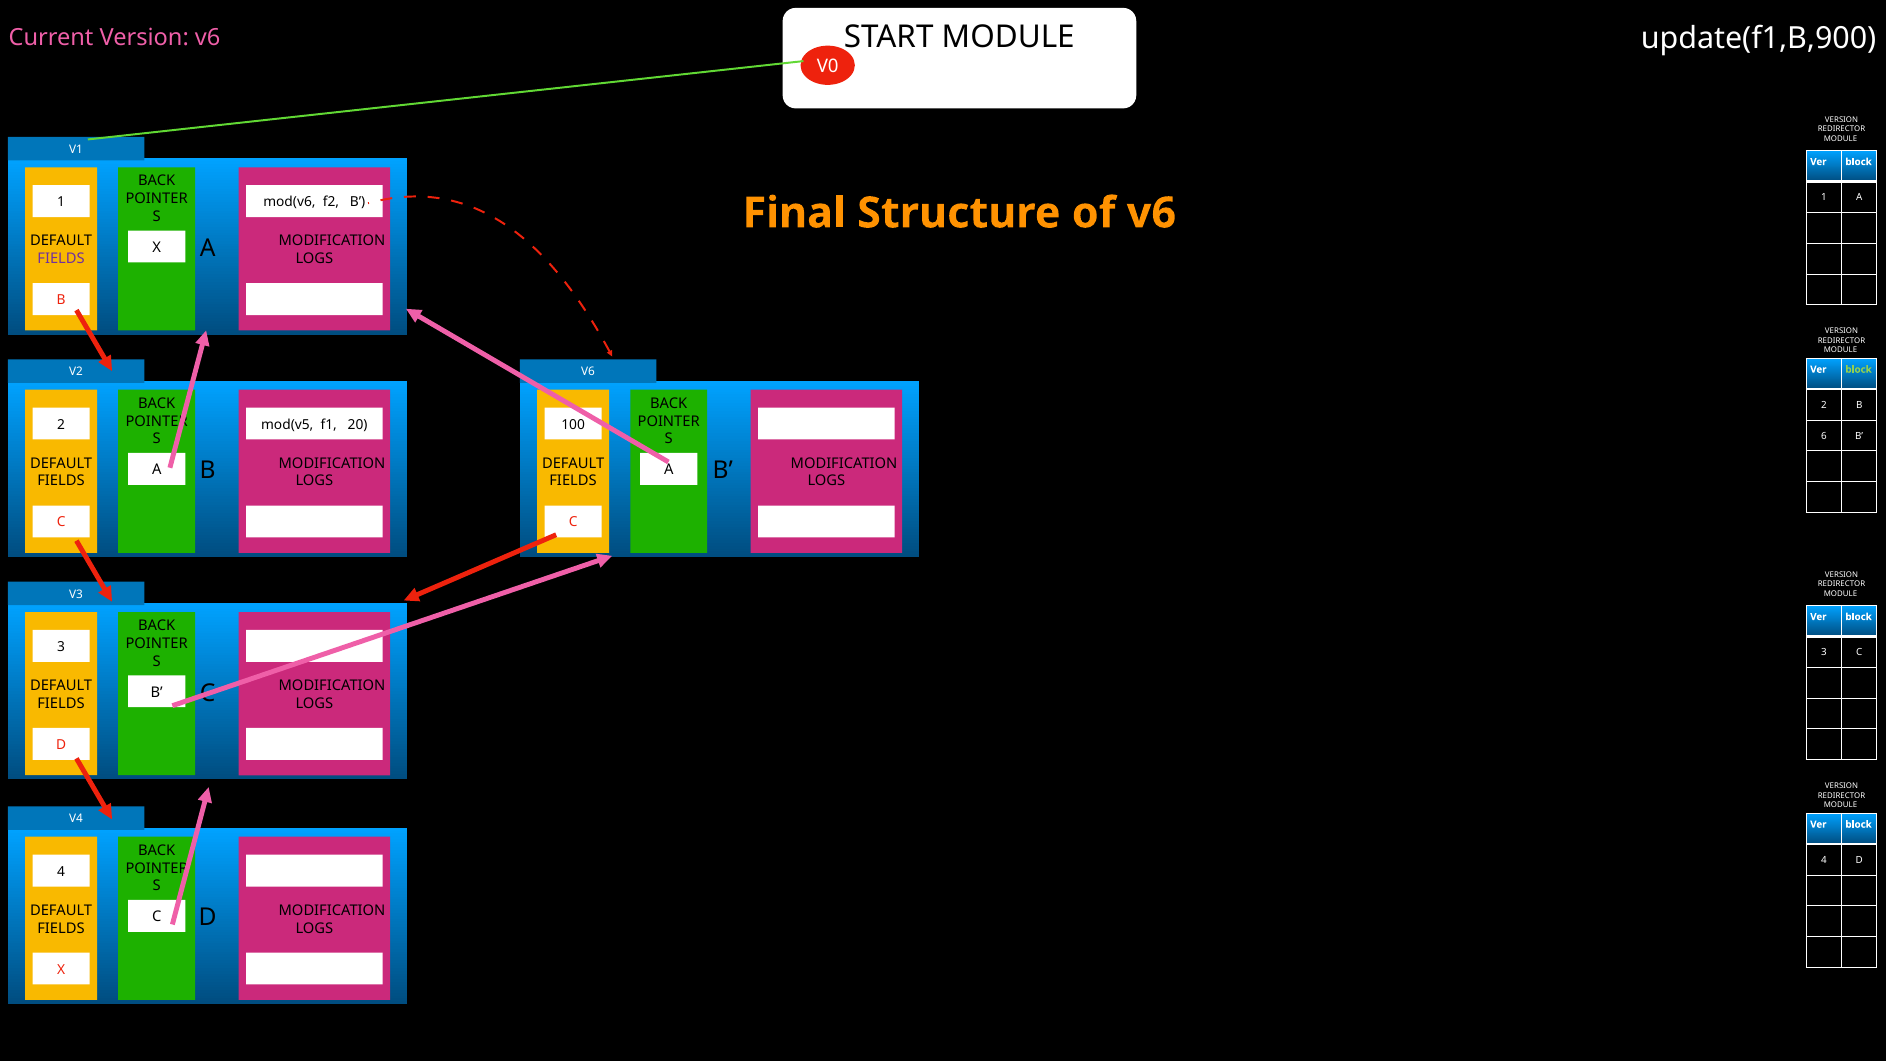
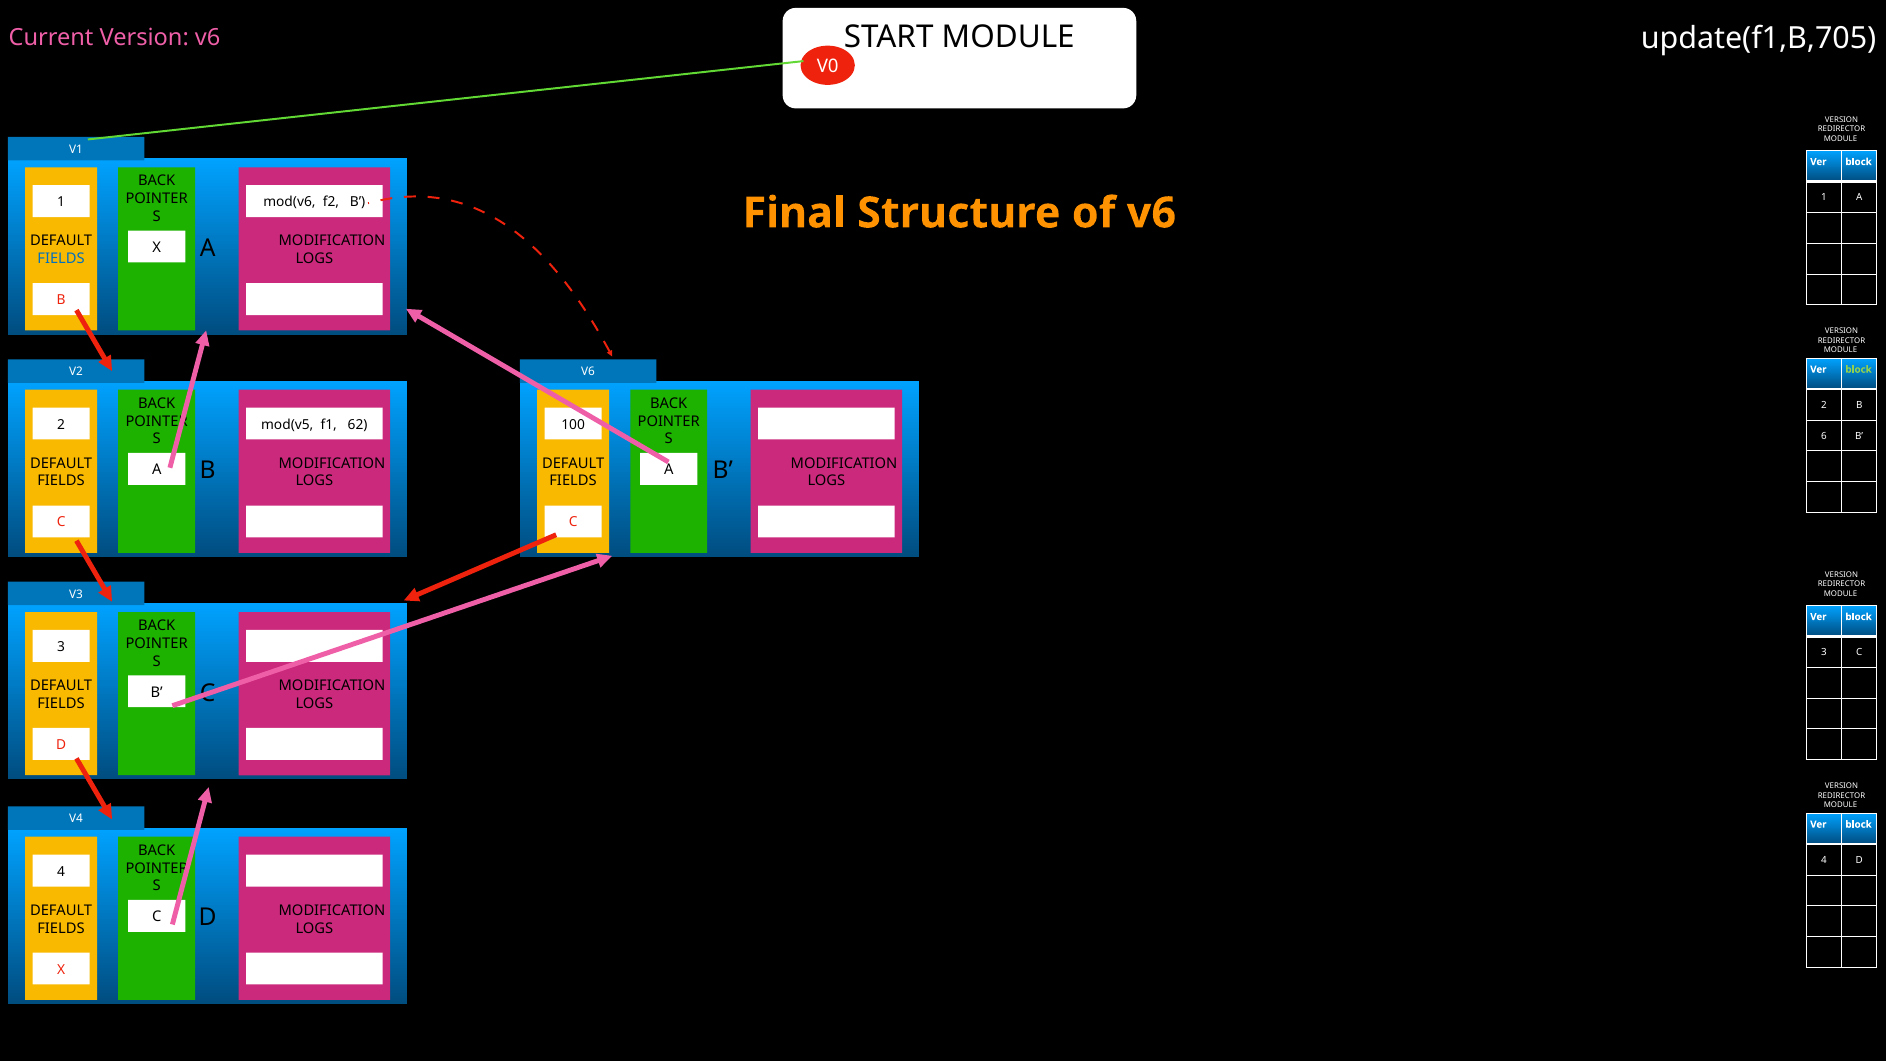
update(f1,B,900: update(f1,B,900 -> update(f1,B,705
FIELDS at (61, 259) colour: purple -> blue
20: 20 -> 62
